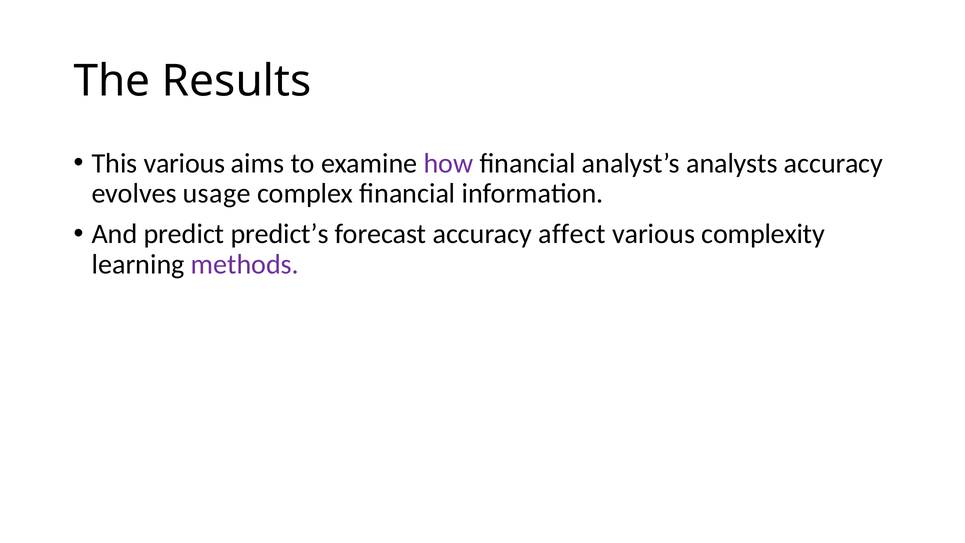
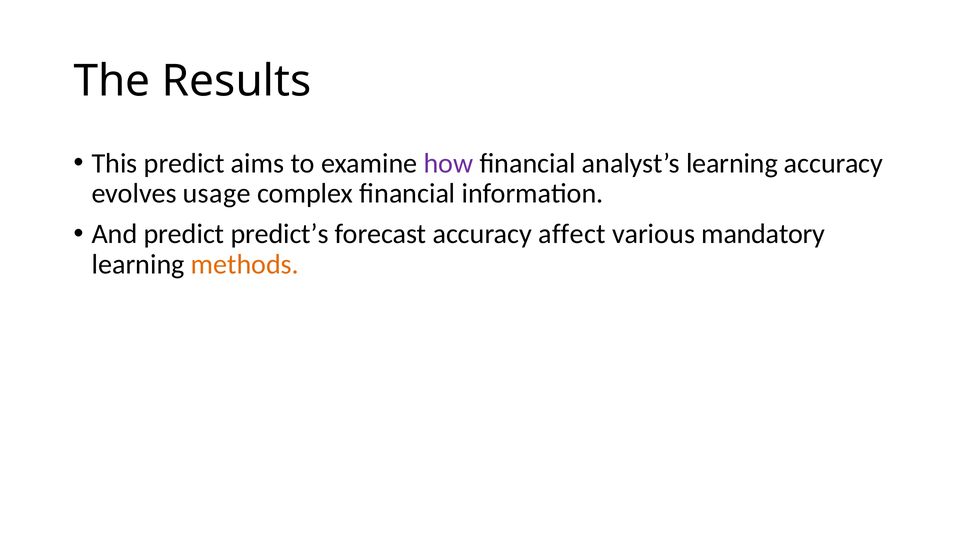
This various: various -> predict
analyst’s analysts: analysts -> learning
complexity: complexity -> mandatory
methods colour: purple -> orange
